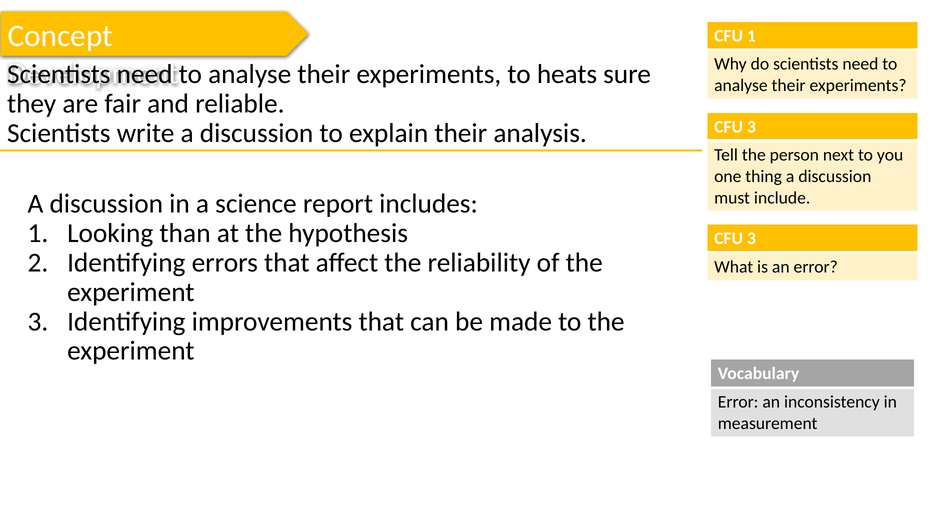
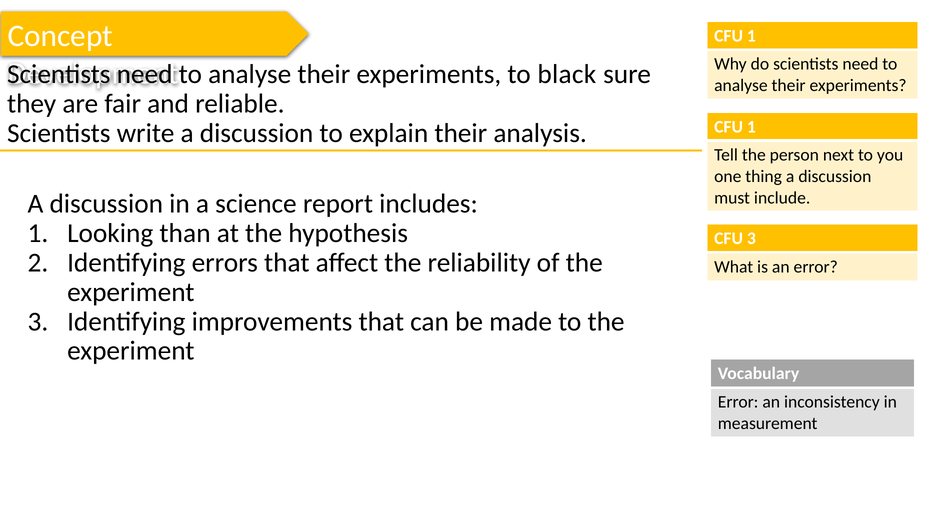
heats: heats -> black
3 at (751, 127): 3 -> 1
